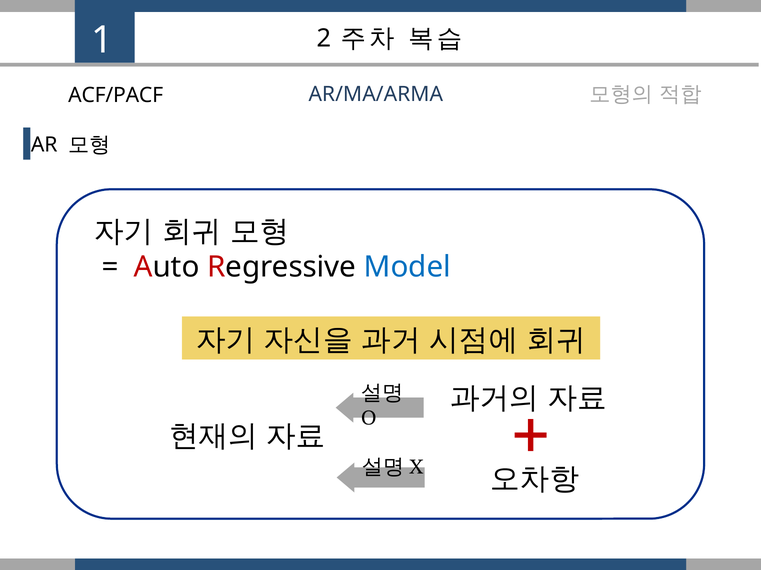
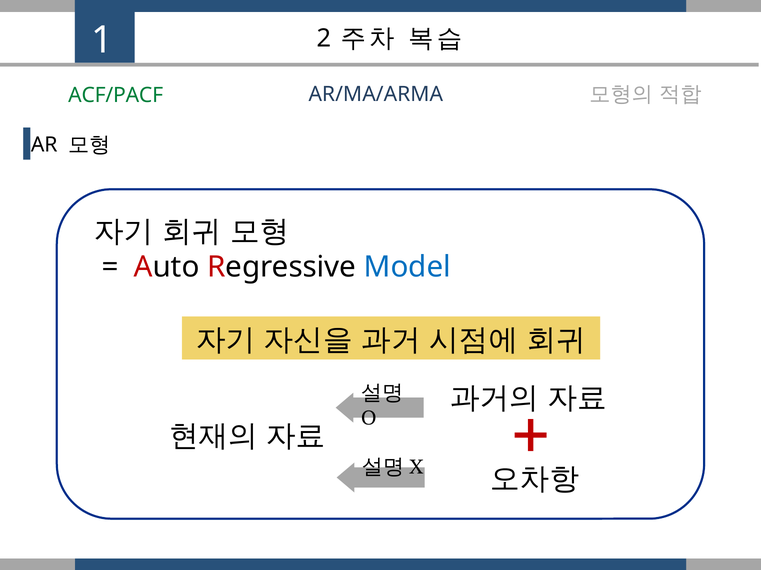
ACF/PACF colour: black -> green
